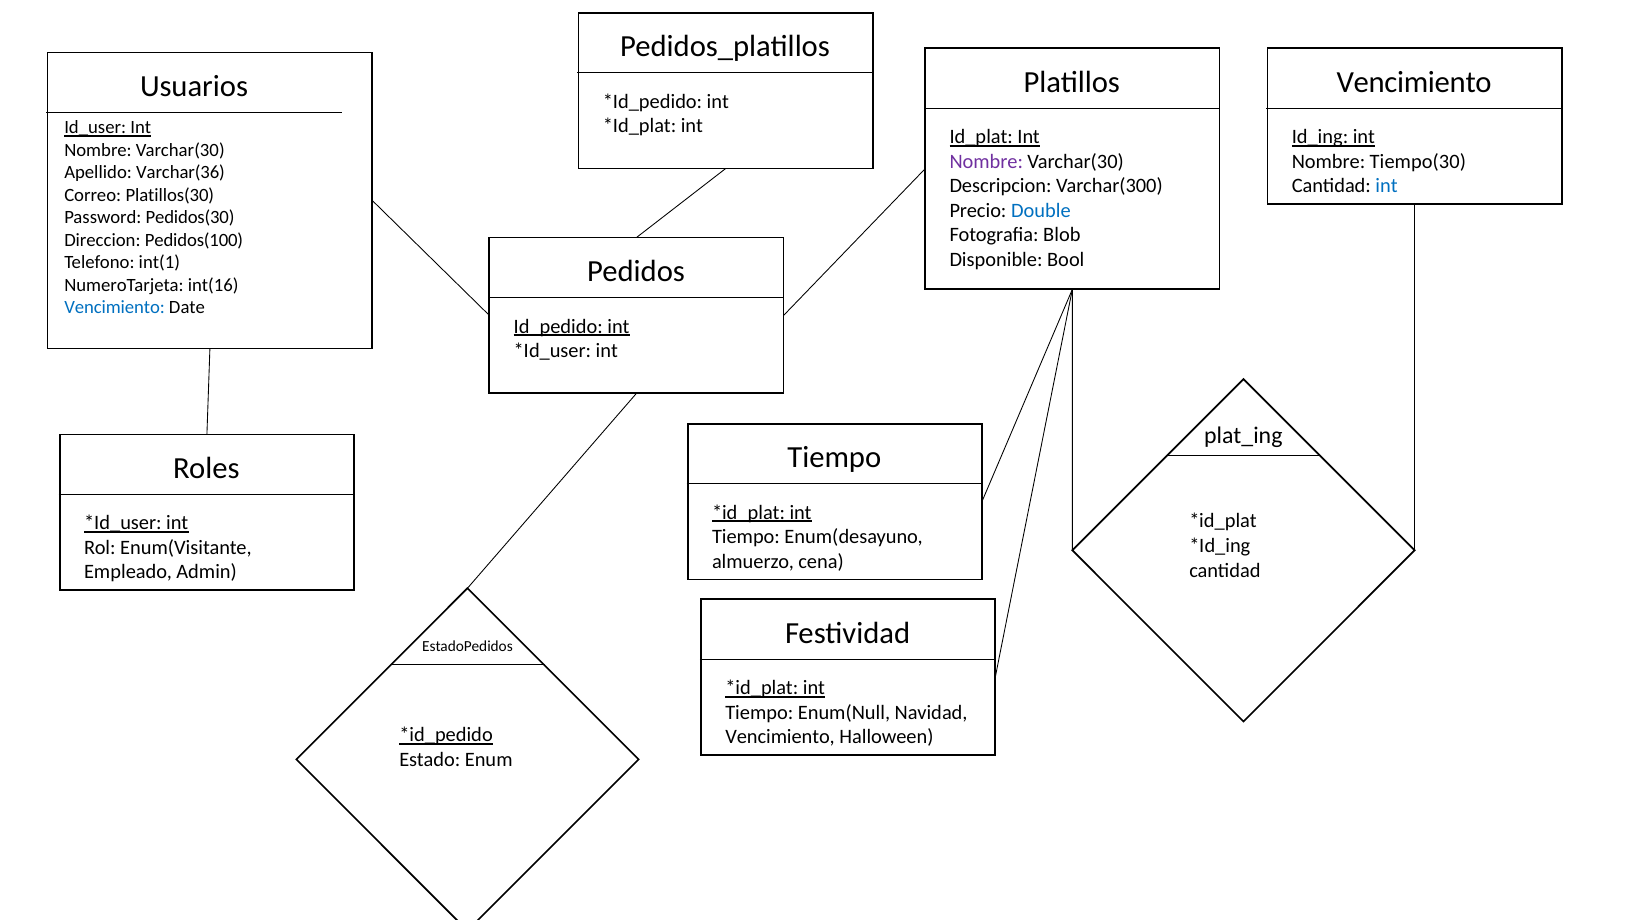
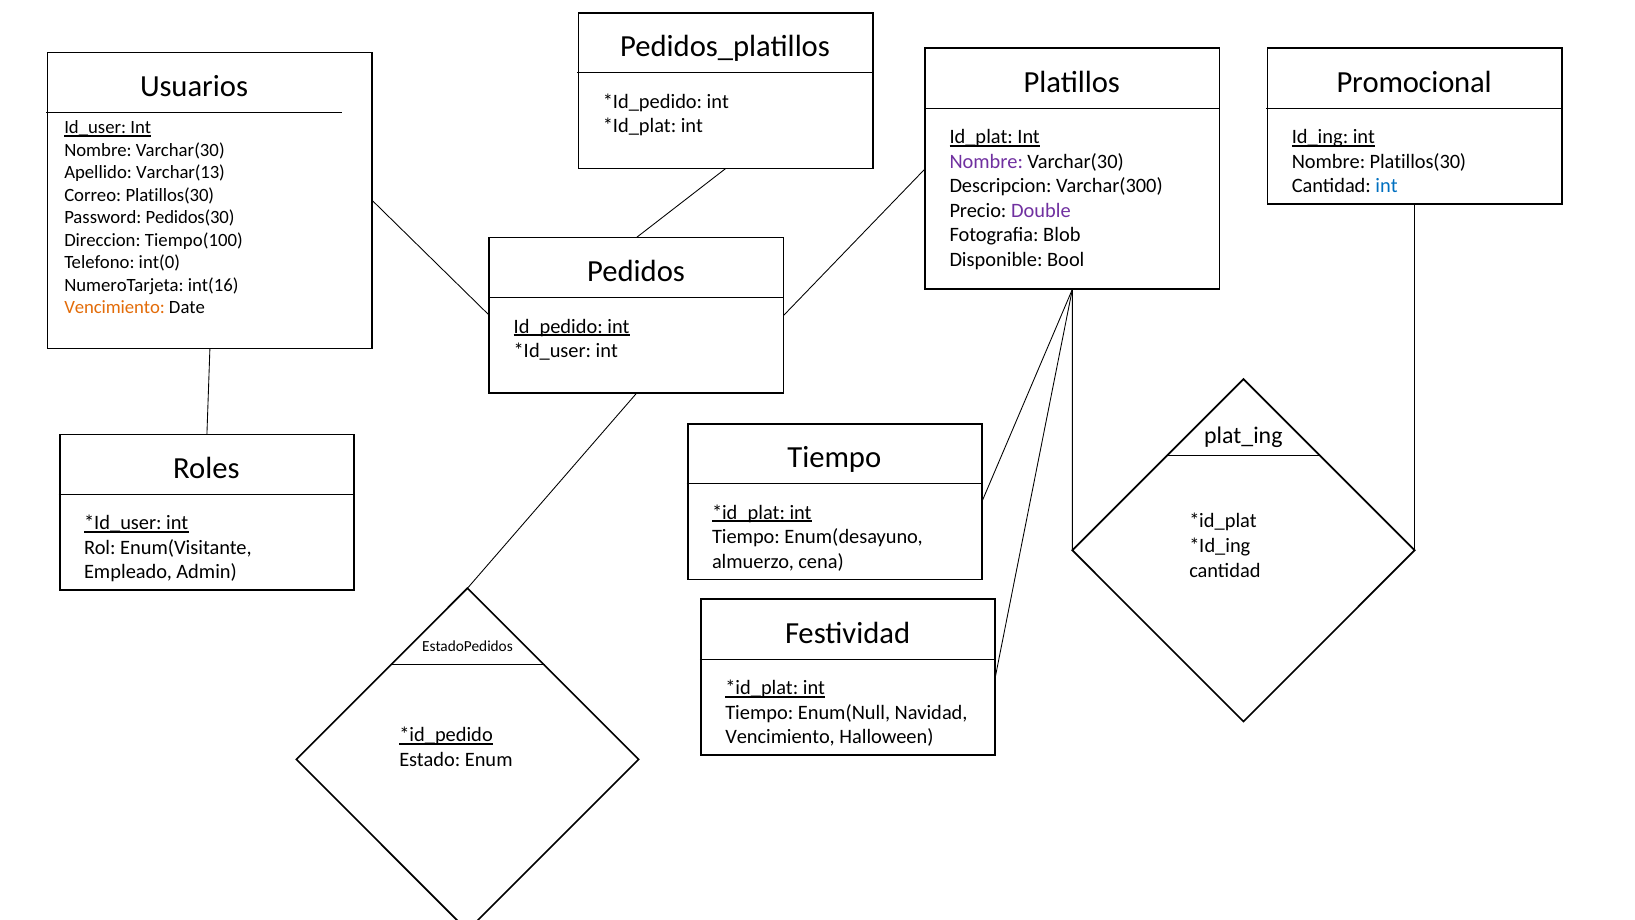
Vencimiento at (1414, 82): Vencimiento -> Promocional
Nombre Tiempo(30: Tiempo(30 -> Platillos(30
Varchar(36: Varchar(36 -> Varchar(13
Double colour: blue -> purple
Pedidos(100: Pedidos(100 -> Tiempo(100
int(1: int(1 -> int(0
Vencimiento at (115, 308) colour: blue -> orange
